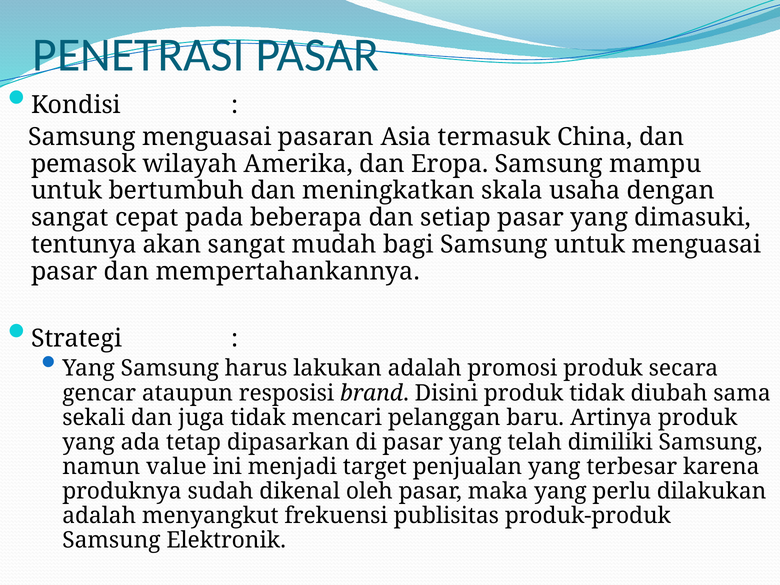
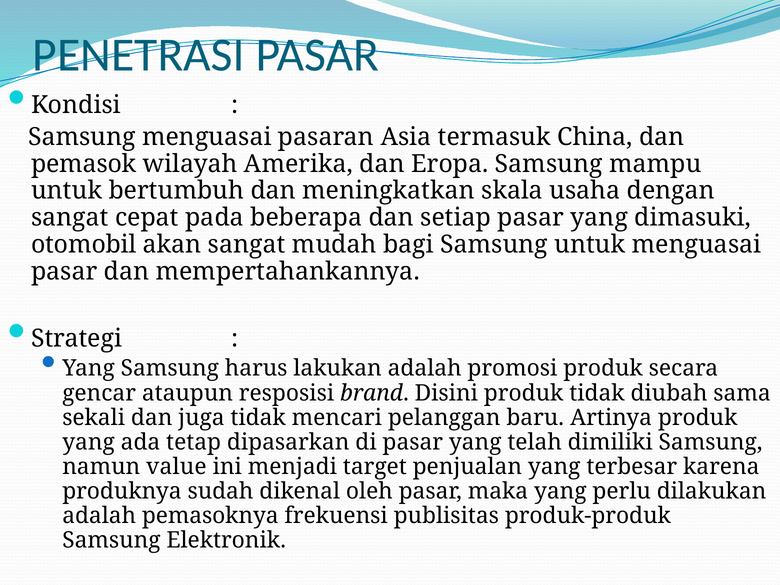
tentunya: tentunya -> otomobil
menyangkut: menyangkut -> pemasoknya
